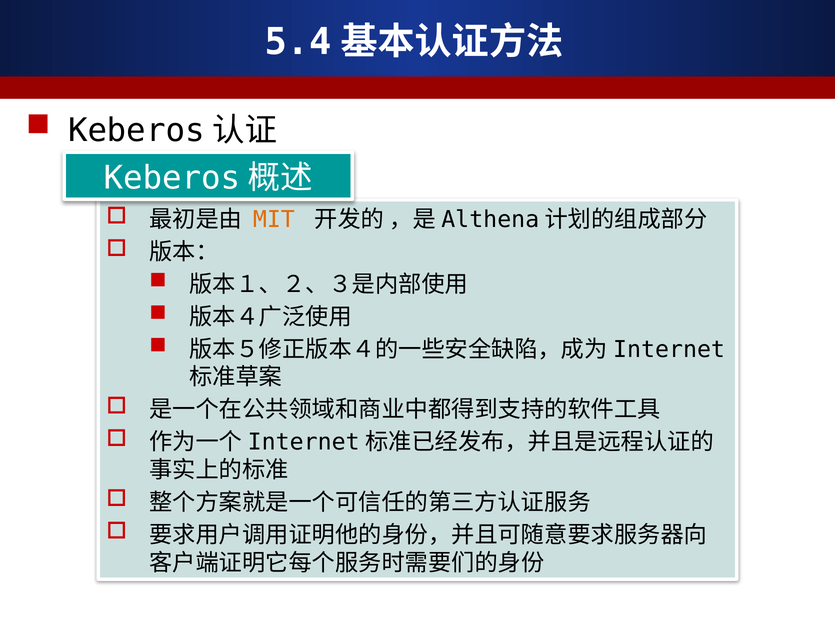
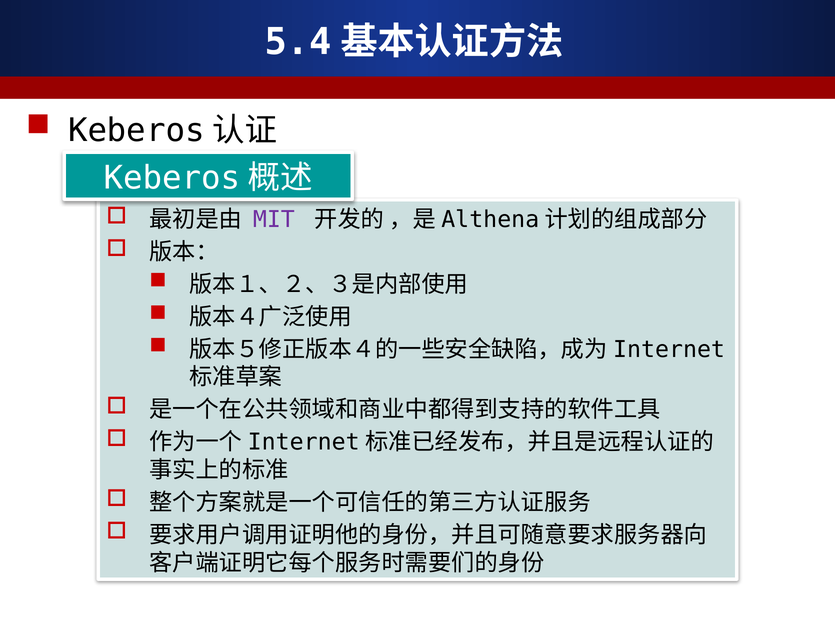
MIT colour: orange -> purple
